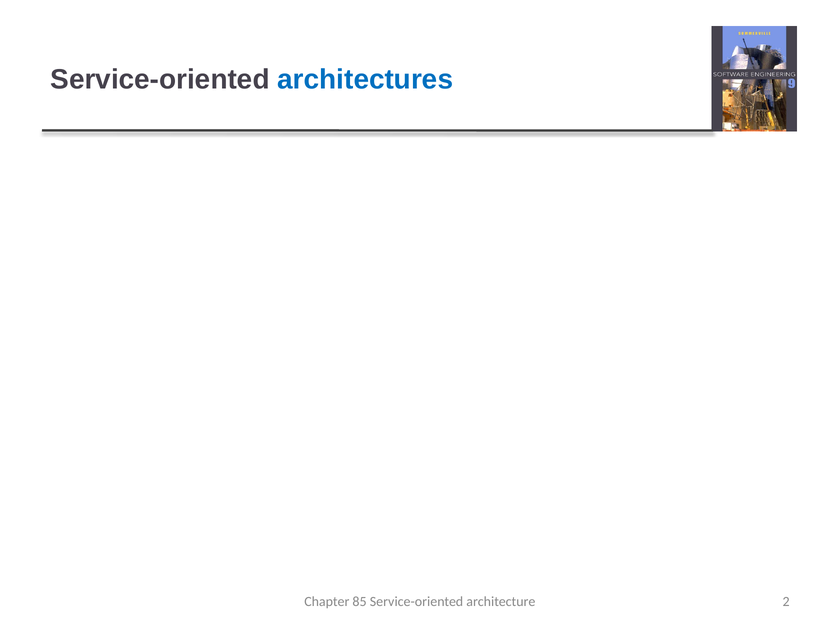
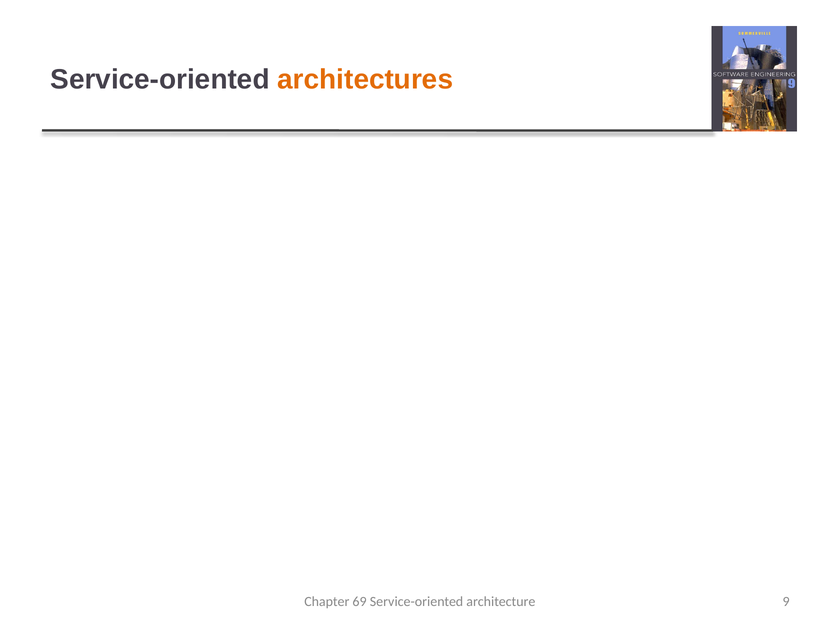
architectures colour: blue -> orange
85: 85 -> 69
2: 2 -> 9
